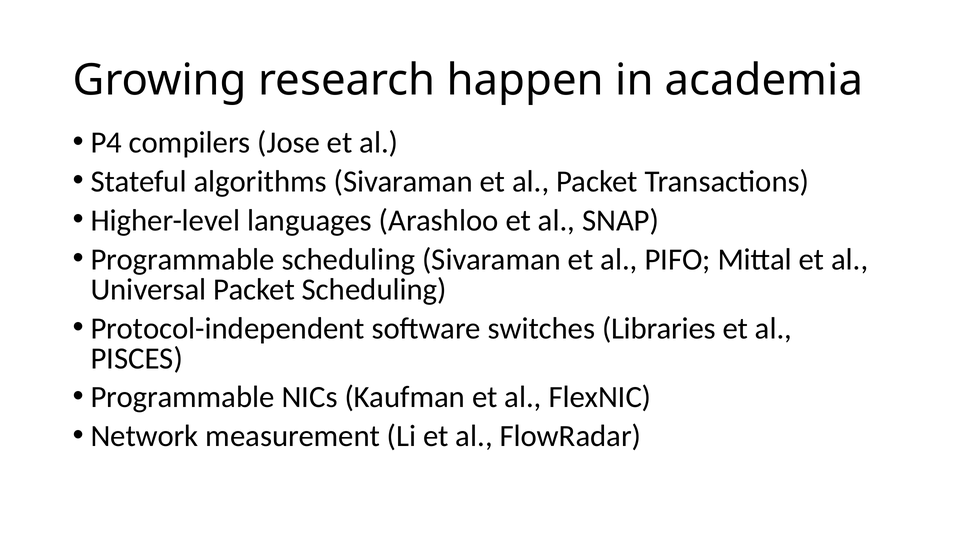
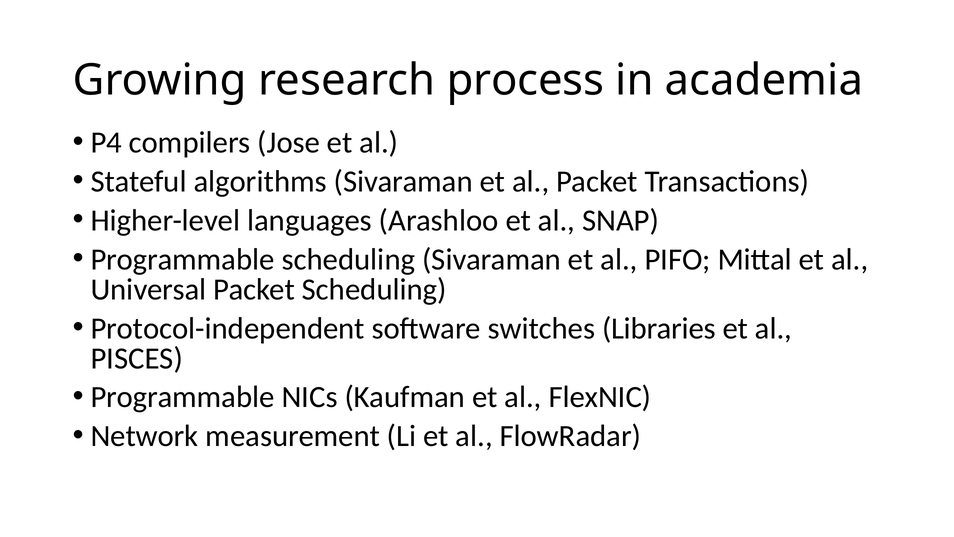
happen: happen -> process
